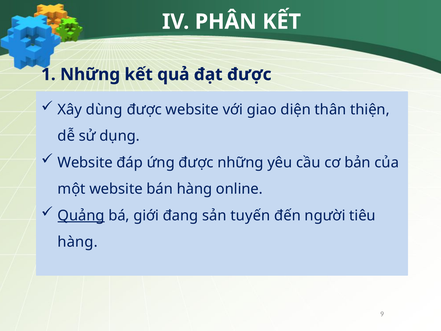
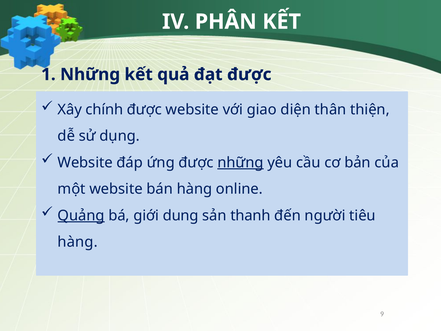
dùng: dùng -> chính
những at (241, 162) underline: none -> present
đang: đang -> dung
tuyến: tuyến -> thanh
